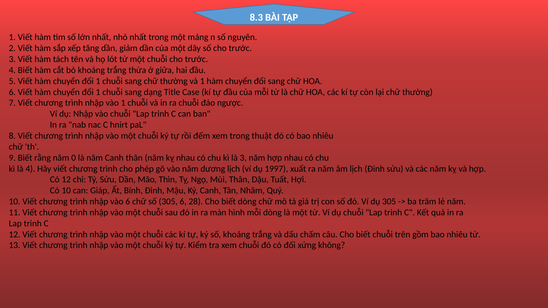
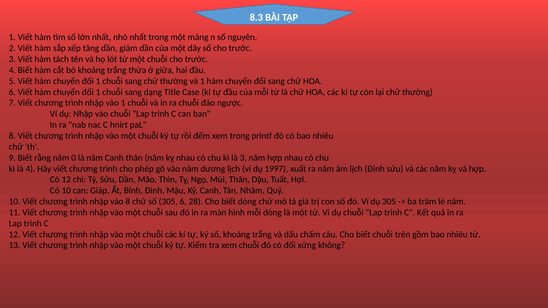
thuật: thuật -> printf
vào 6: 6 -> 8
